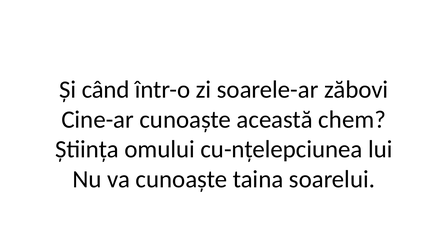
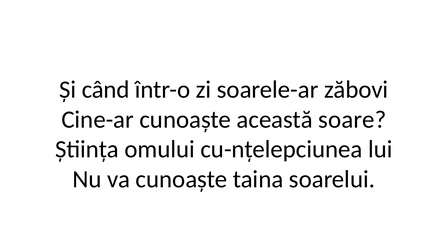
chem: chem -> soare
